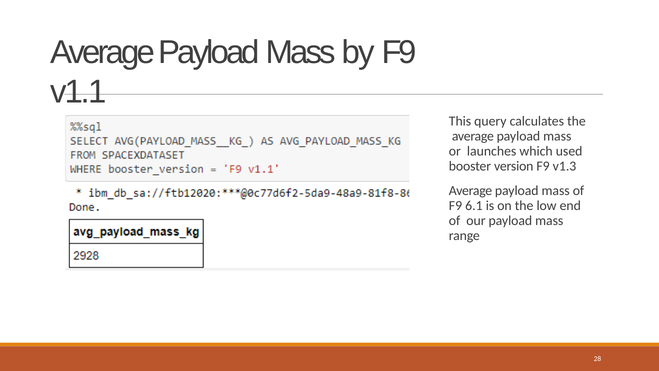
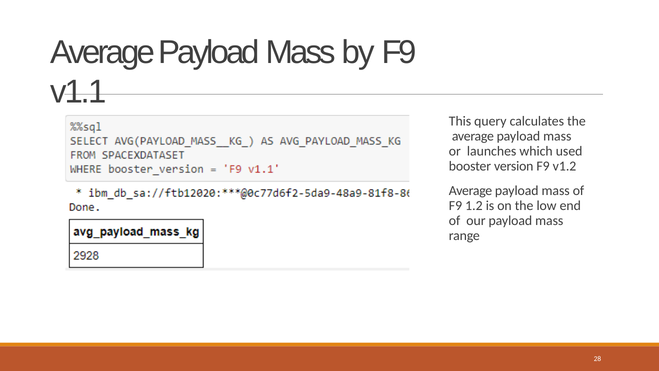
v1.3: v1.3 -> v1.2
6.1: 6.1 -> 1.2
